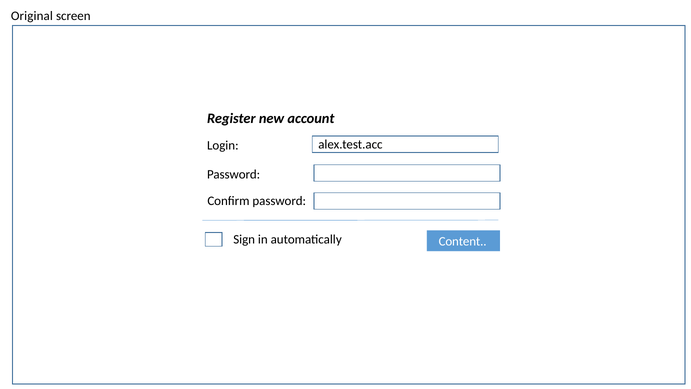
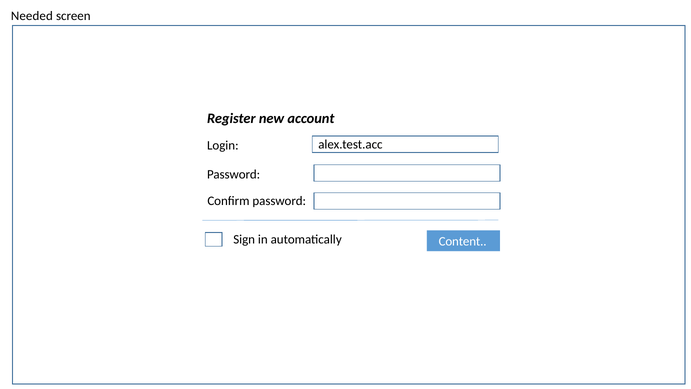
Original: Original -> Needed
